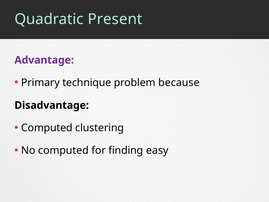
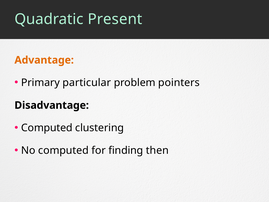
Advantage colour: purple -> orange
technique: technique -> particular
because: because -> pointers
easy: easy -> then
